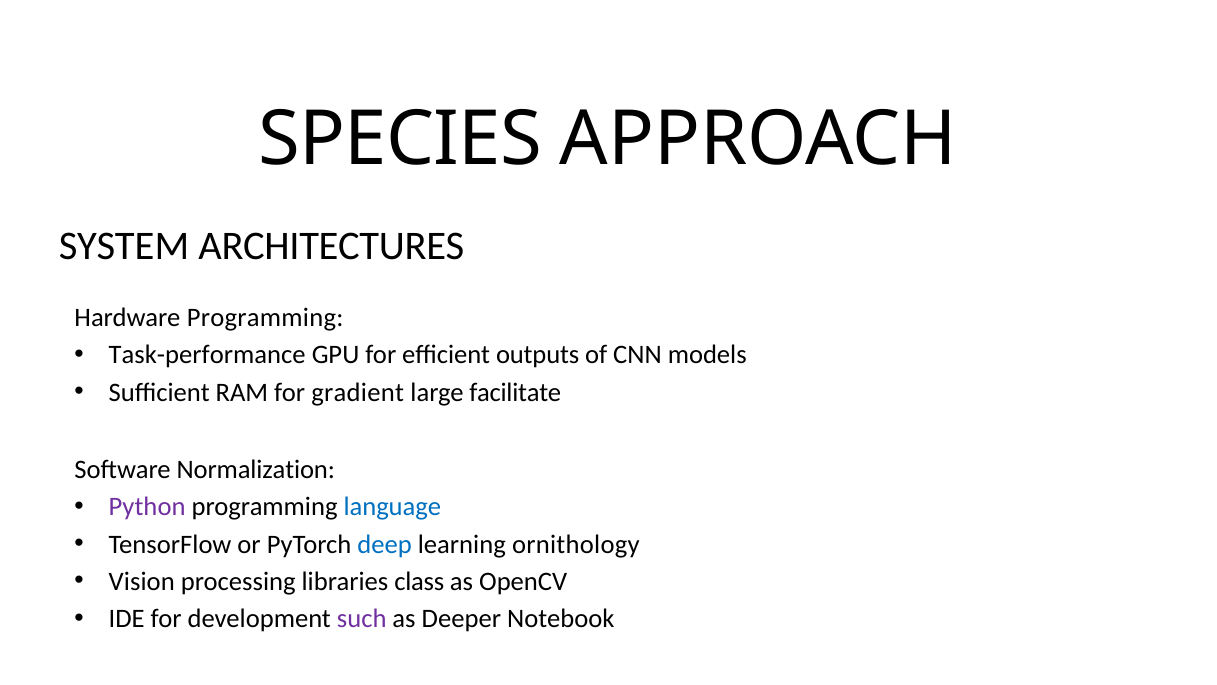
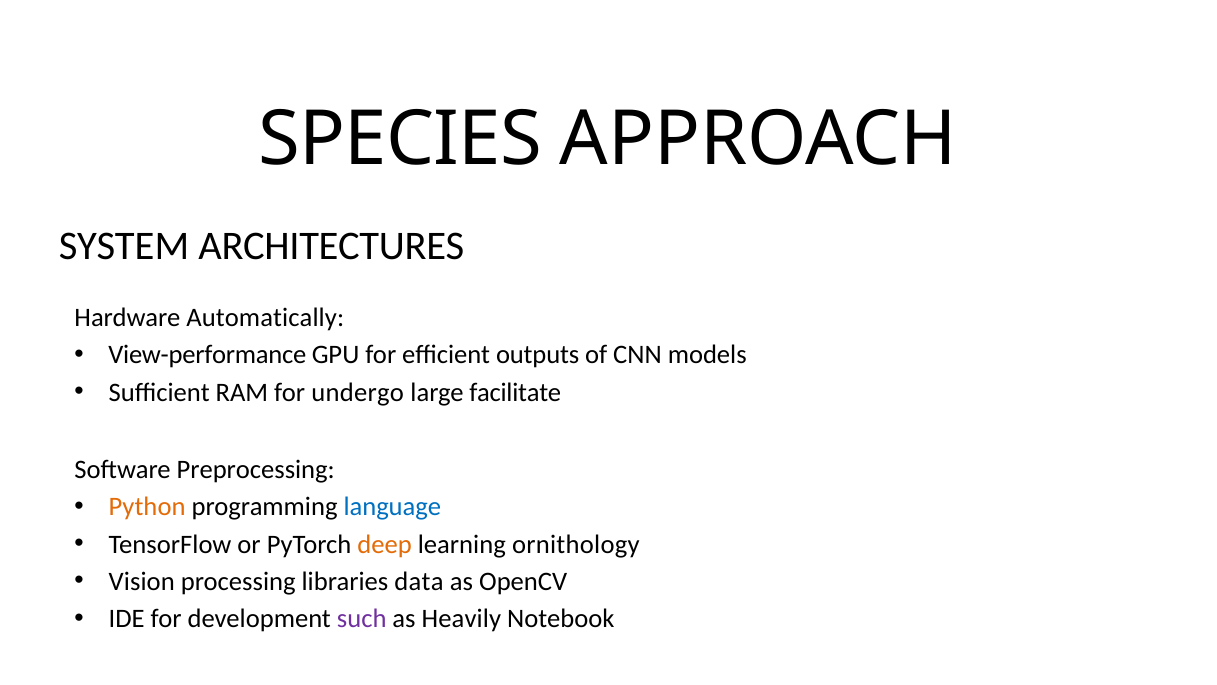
Hardware Programming: Programming -> Automatically
Task-performance: Task-performance -> View-performance
gradient: gradient -> undergo
Normalization: Normalization -> Preprocessing
Python colour: purple -> orange
deep colour: blue -> orange
class: class -> data
Deeper: Deeper -> Heavily
